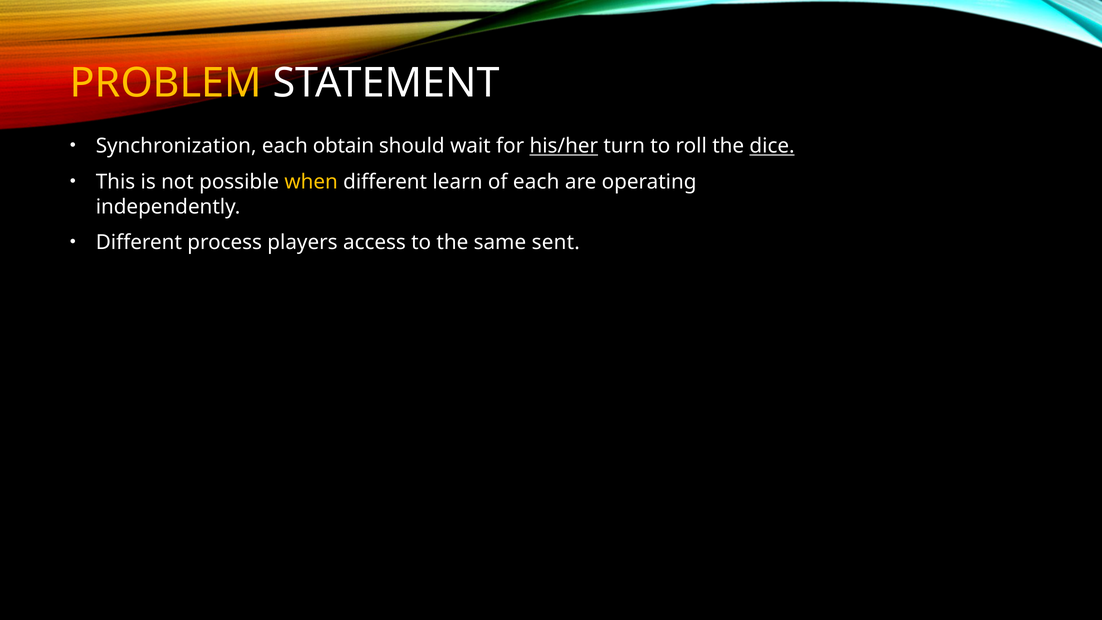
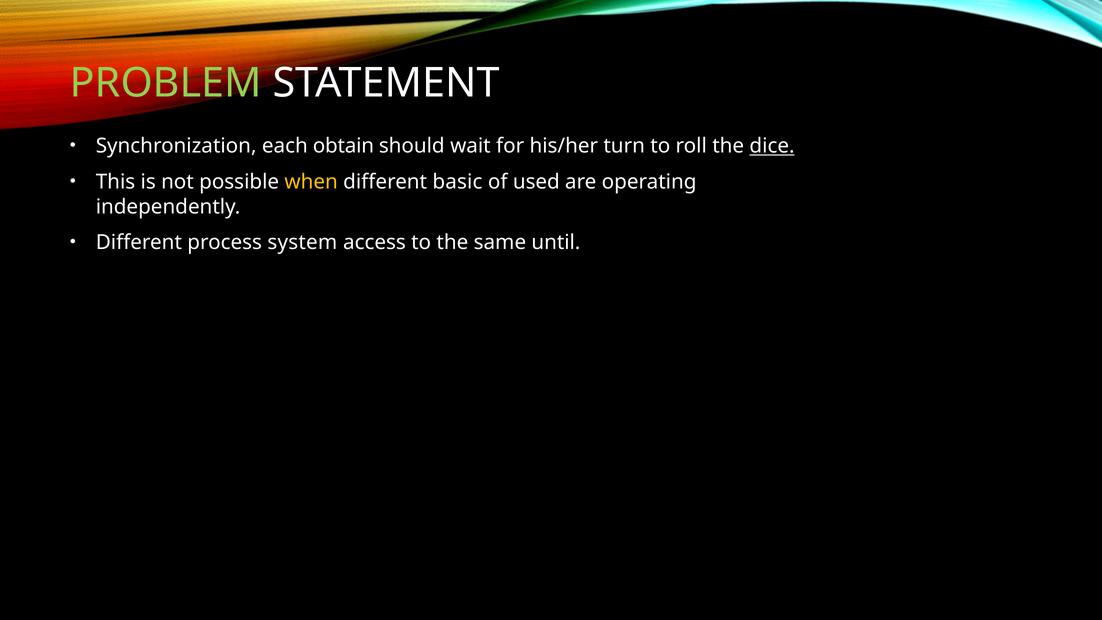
PROBLEM colour: yellow -> light green
his/her underline: present -> none
learn: learn -> basic
of each: each -> used
players: players -> system
sent: sent -> until
